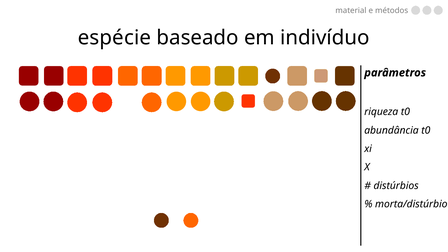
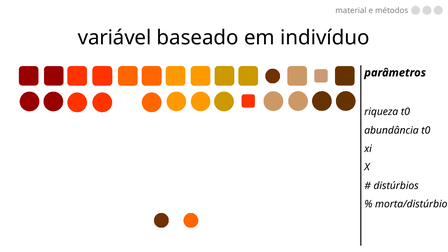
espécie: espécie -> variável
